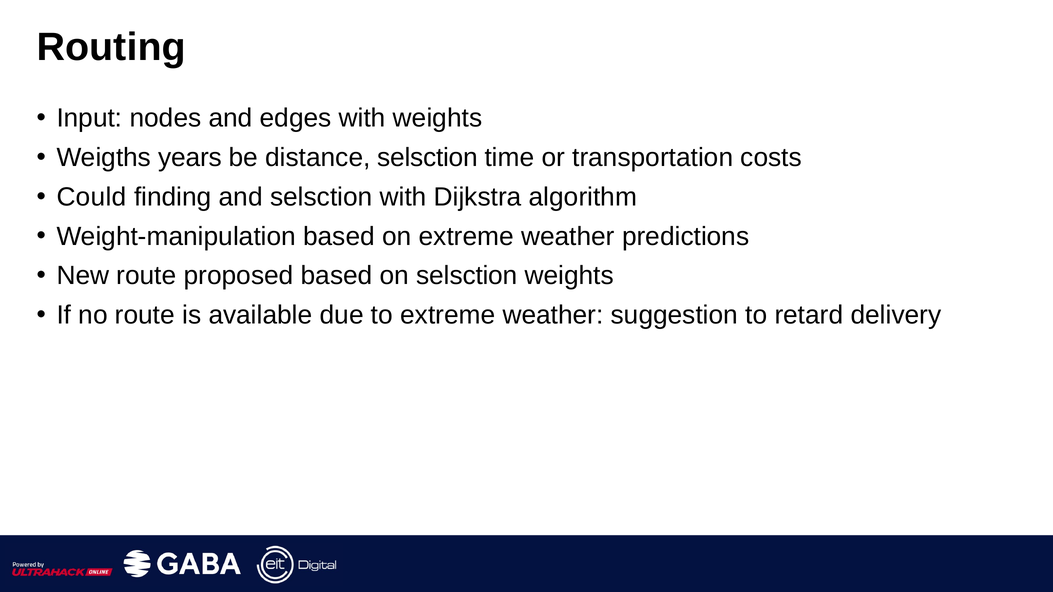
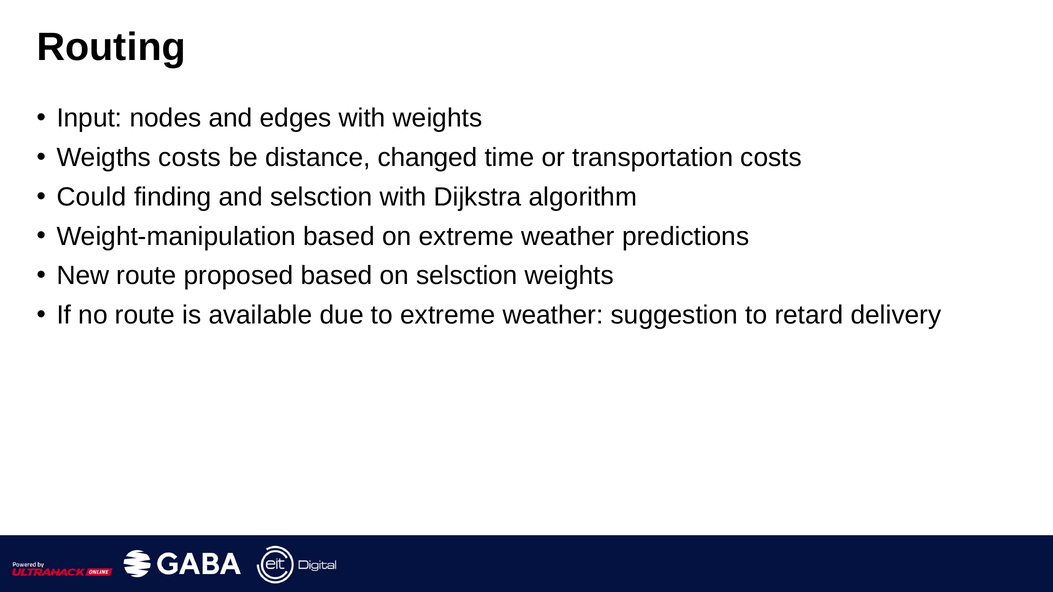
Weigths years: years -> costs
distance selsction: selsction -> changed
